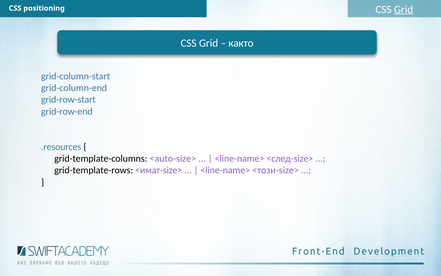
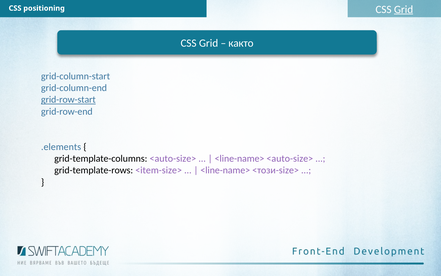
grid-row-start underline: none -> present
.resources: .resources -> .elements
<line-name> <след-size>: <след-size> -> <auto-size>
<имат-size>: <имат-size> -> <item-size>
